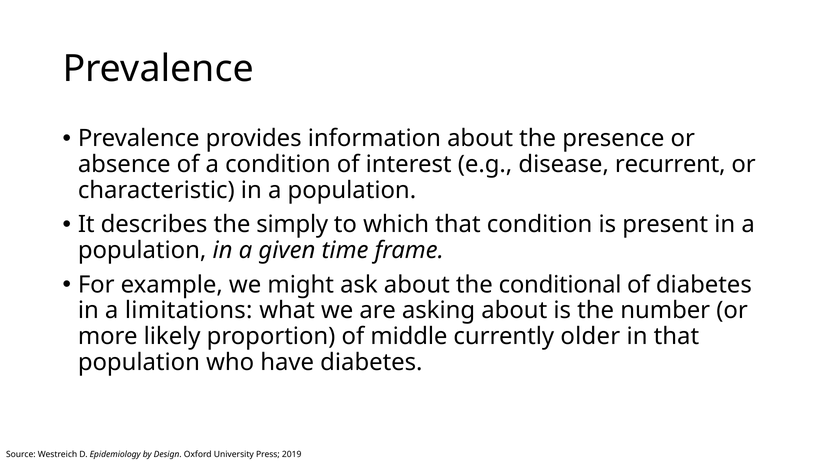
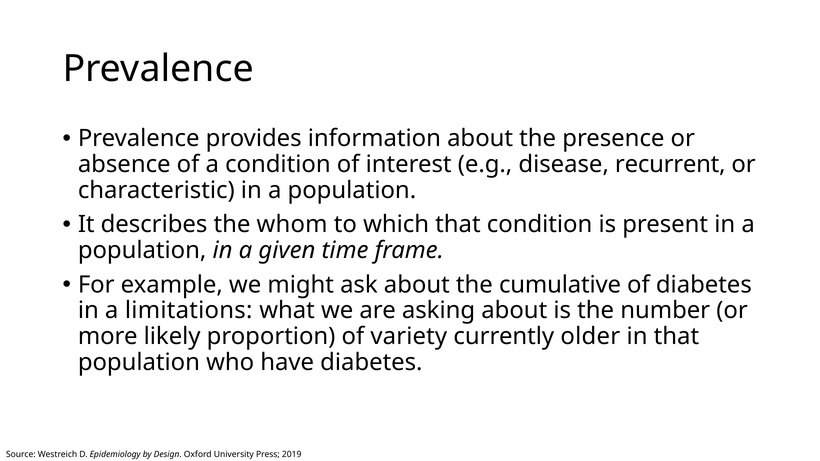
simply: simply -> whom
conditional: conditional -> cumulative
middle: middle -> variety
